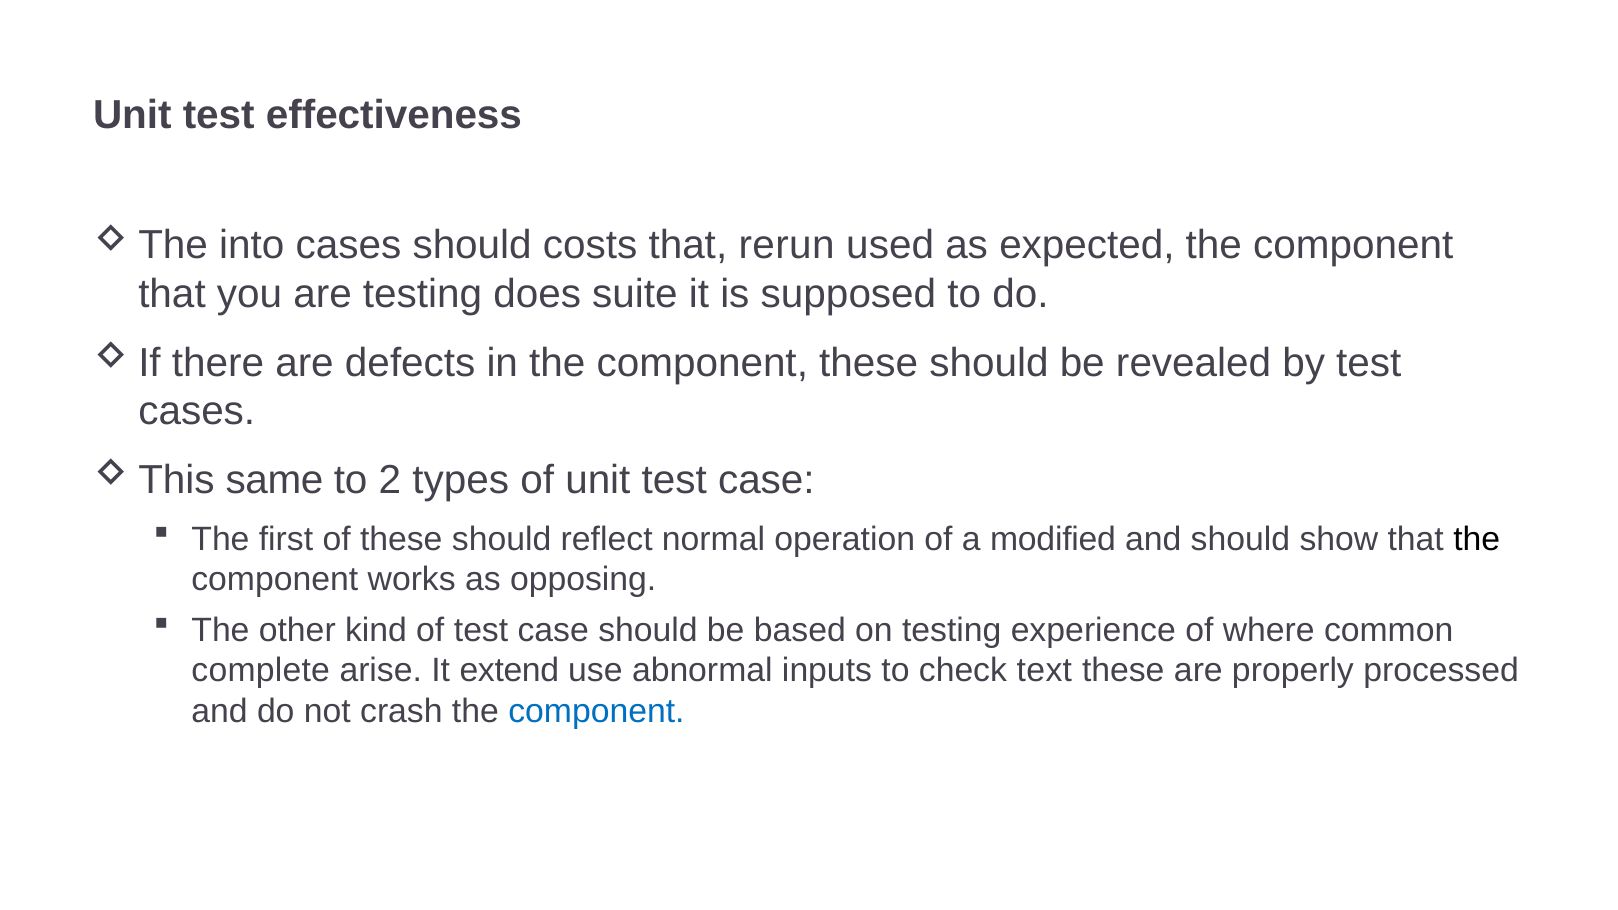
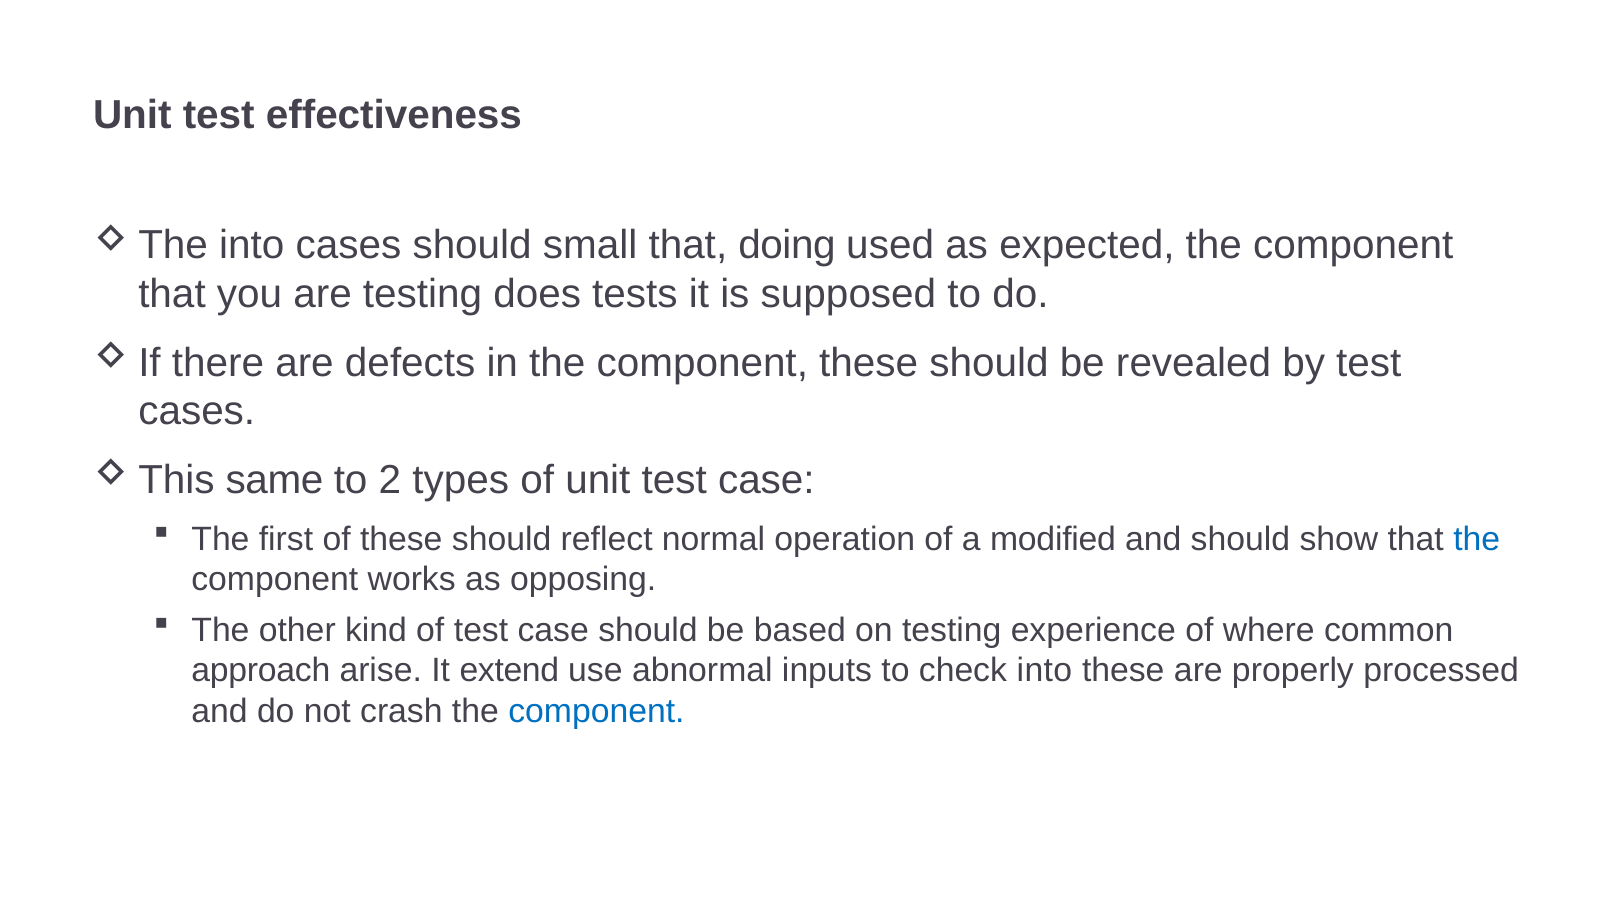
costs: costs -> small
rerun: rerun -> doing
suite: suite -> tests
the at (1477, 539) colour: black -> blue
complete: complete -> approach
check text: text -> into
